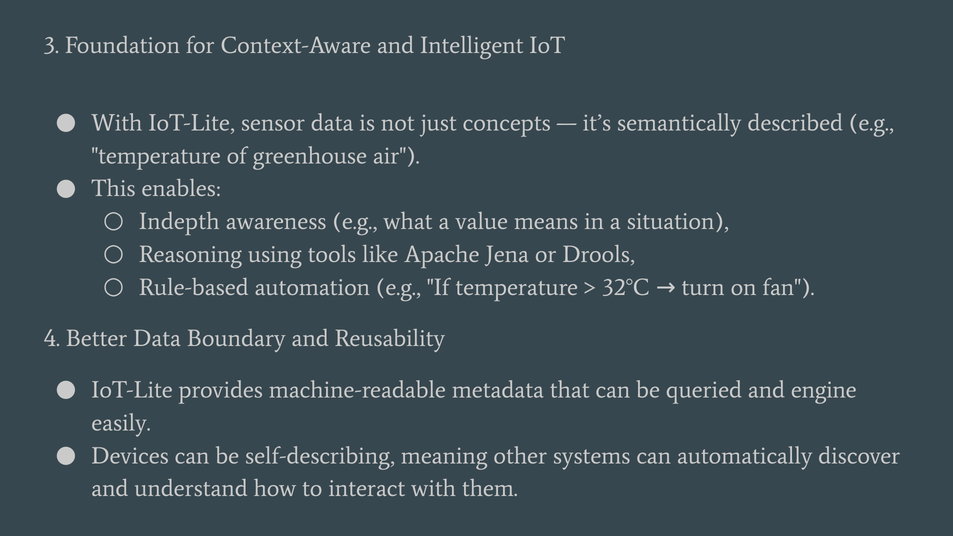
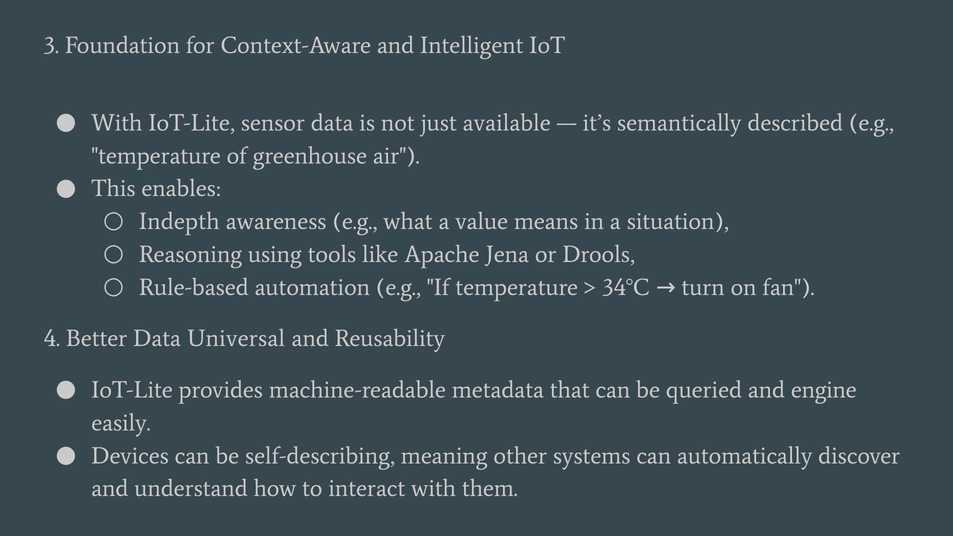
concepts: concepts -> available
32°C: 32°C -> 34°C
Boundary: Boundary -> Universal
